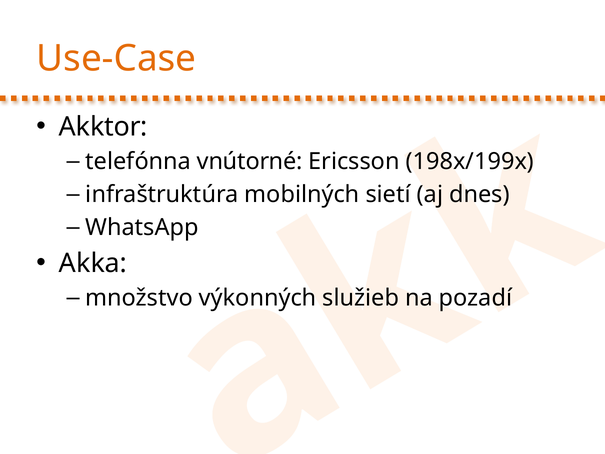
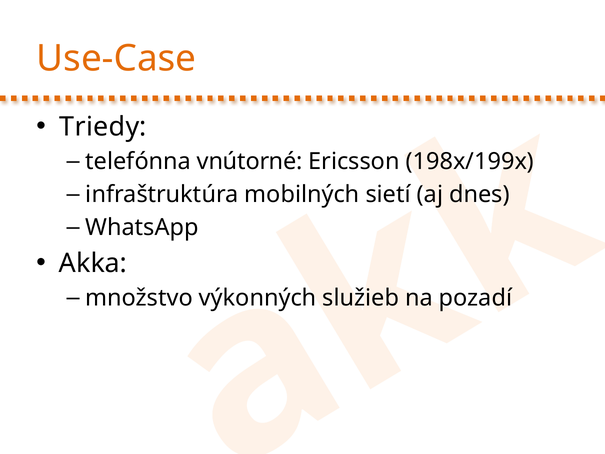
Akktor: Akktor -> Triedy
